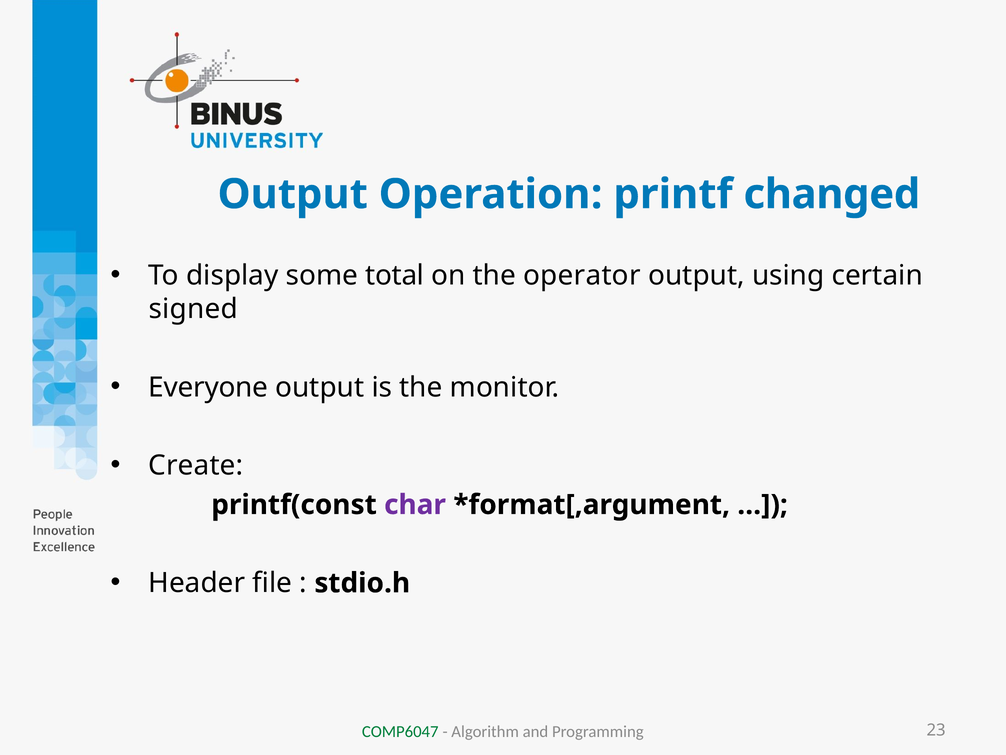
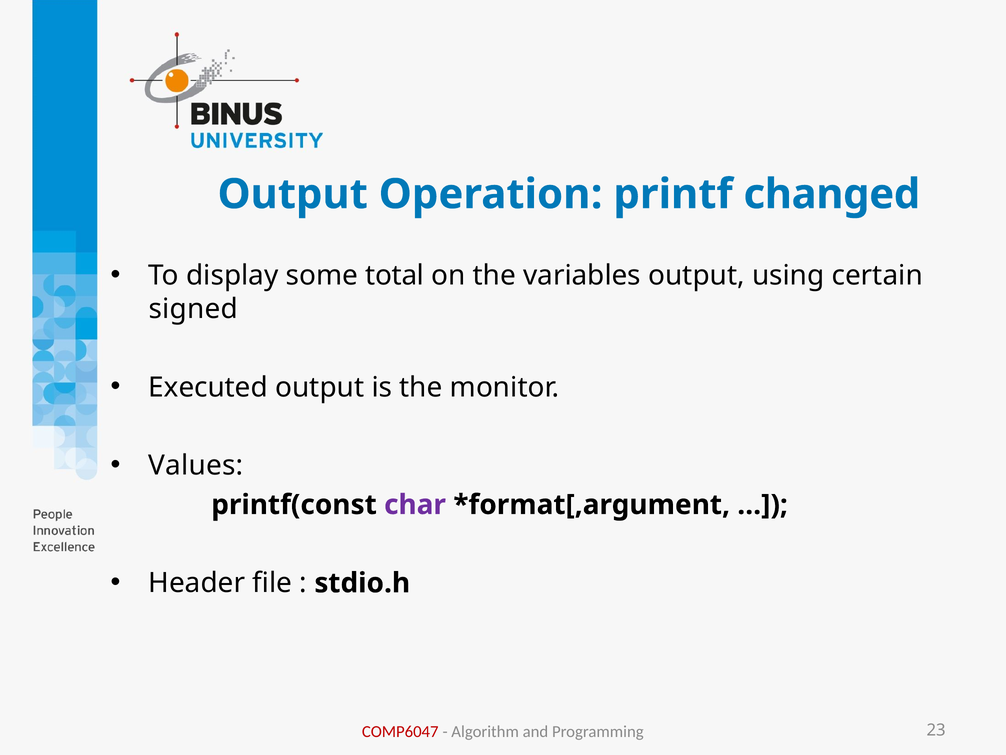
operator: operator -> variables
Everyone: Everyone -> Executed
Create: Create -> Values
COMP6047 colour: green -> red
